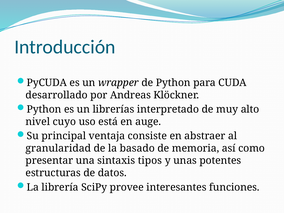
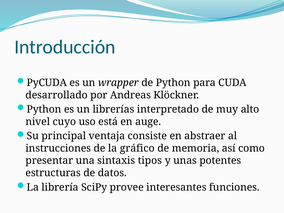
granularidad: granularidad -> instrucciones
basado: basado -> gráfico
